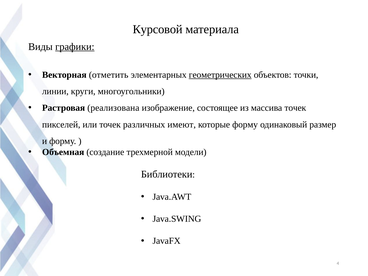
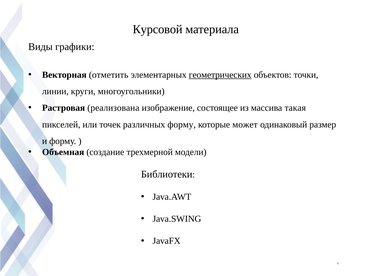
графики underline: present -> none
массива точек: точек -> такая
различных имеют: имеют -> форму
которые форму: форму -> может
